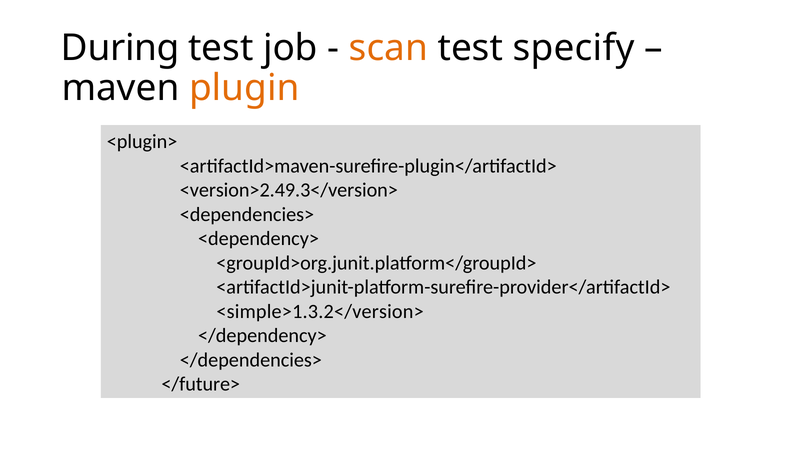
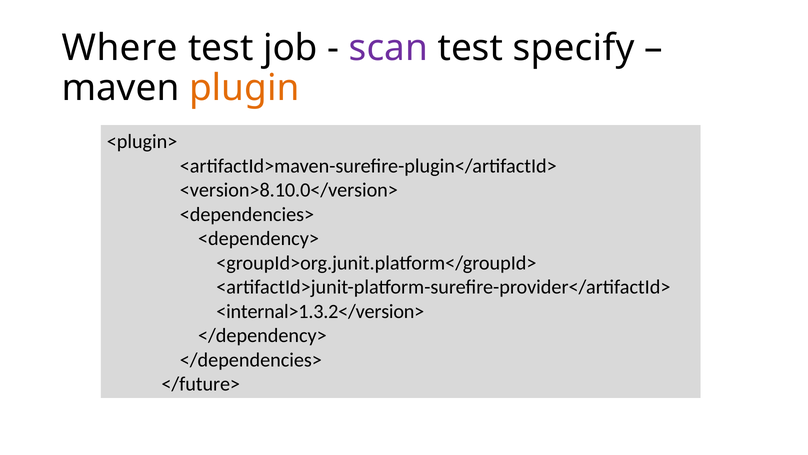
During: During -> Where
scan colour: orange -> purple
<version>2.49.3</version>: <version>2.49.3</version> -> <version>8.10.0</version>
<simple>1.3.2</version>: <simple>1.3.2</version> -> <internal>1.3.2</version>
